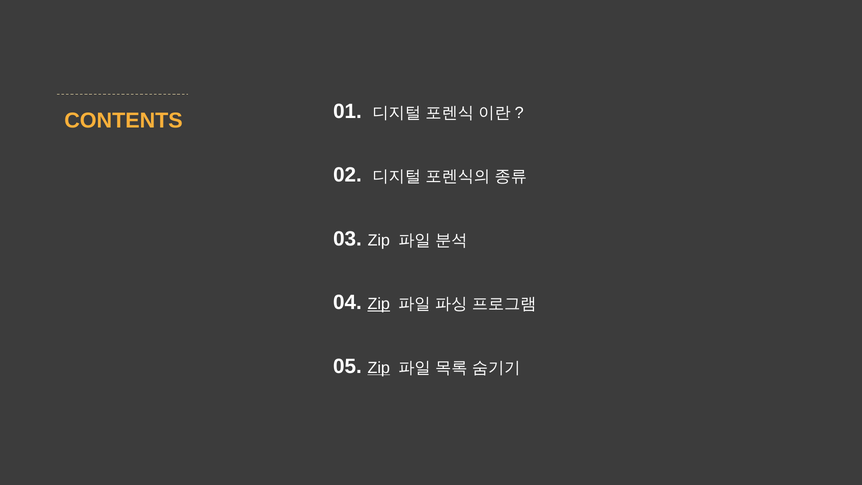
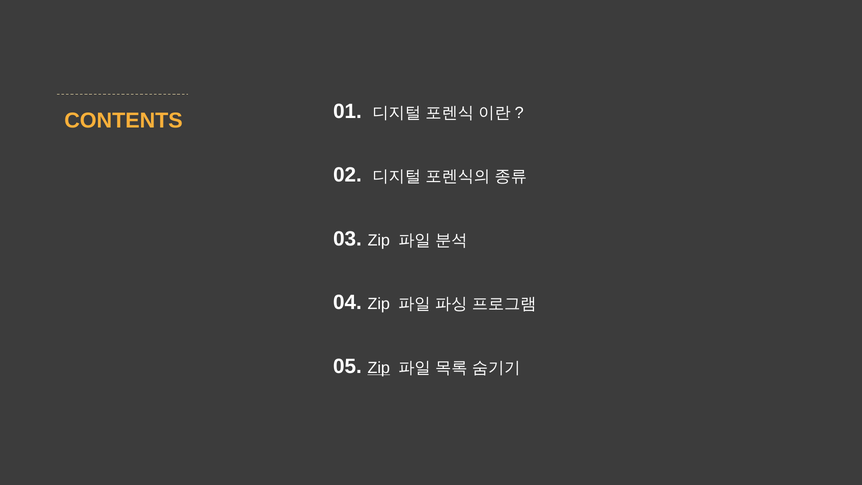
Zip at (379, 304) underline: present -> none
